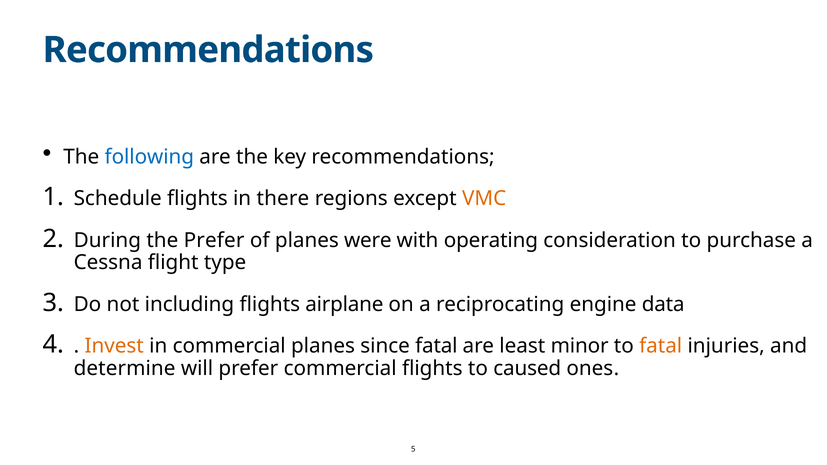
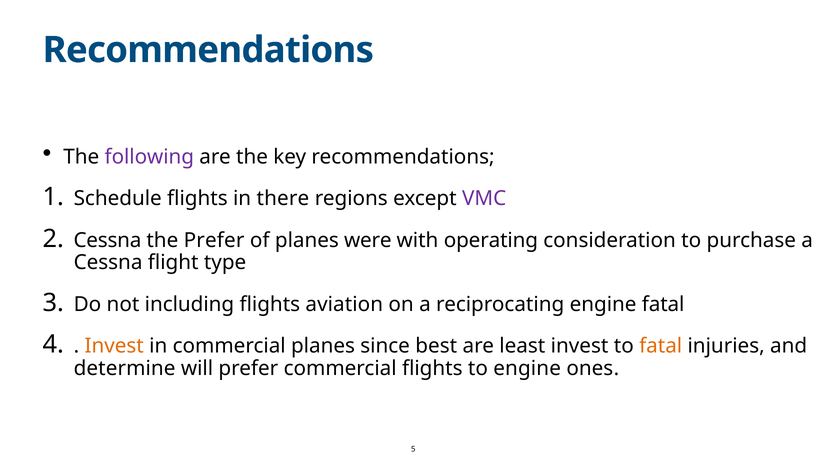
following colour: blue -> purple
VMC colour: orange -> purple
During at (107, 240): During -> Cessna
airplane: airplane -> aviation
engine data: data -> fatal
since fatal: fatal -> best
least minor: minor -> invest
to caused: caused -> engine
